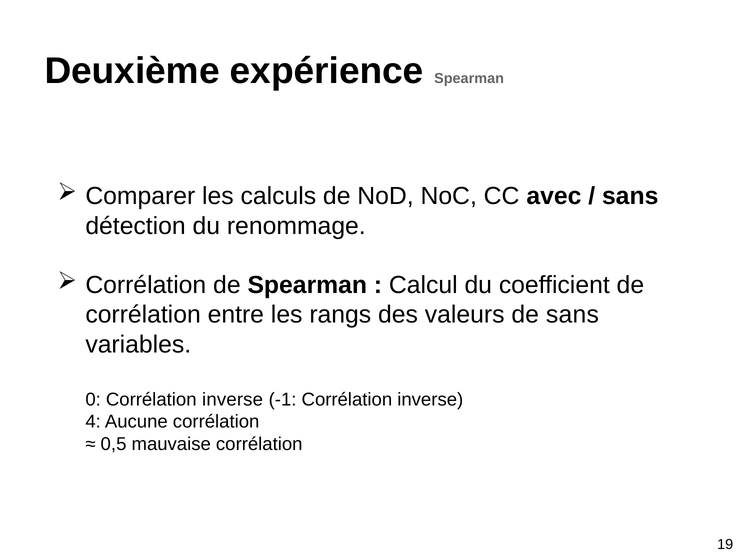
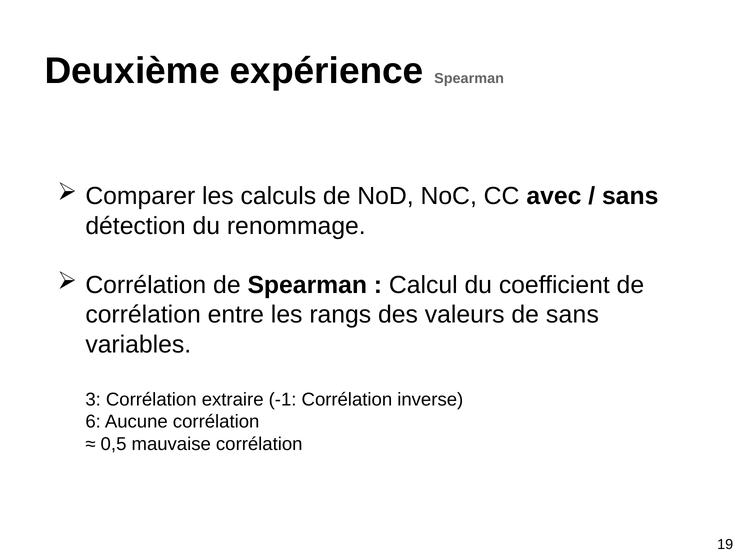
0: 0 -> 3
inverse at (233, 400): inverse -> extraire
4: 4 -> 6
